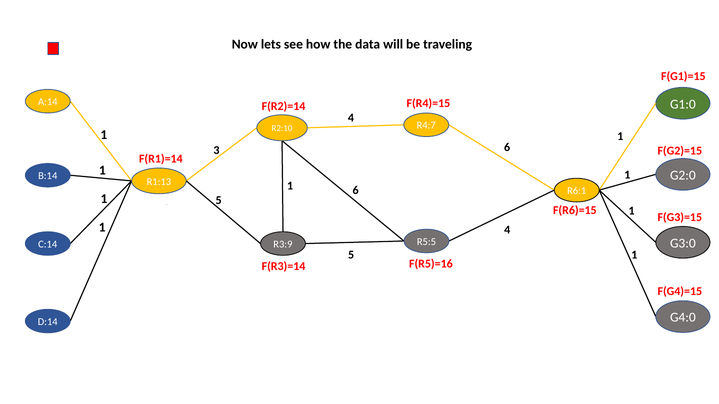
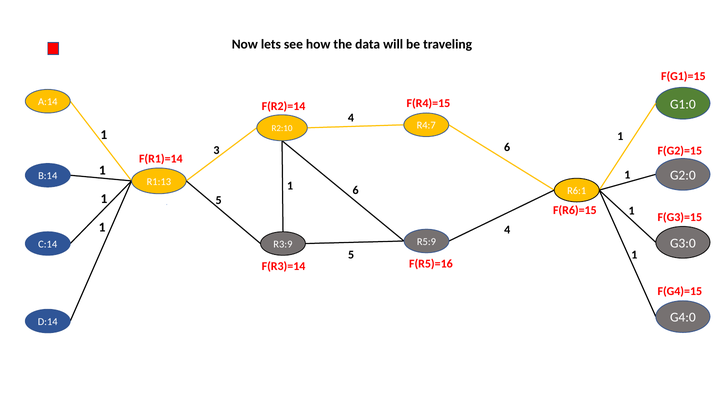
R5:5: R5:5 -> R5:9
